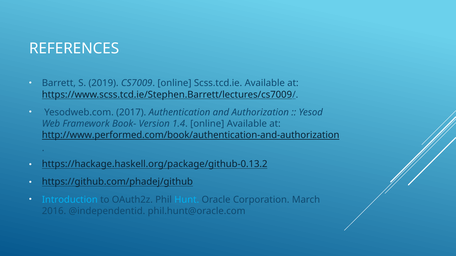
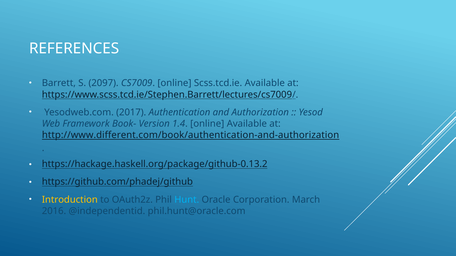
2019: 2019 -> 2097
http://www.performed.com/book/authentication-and-authorization: http://www.performed.com/book/authentication-and-authorization -> http://www.different.com/book/authentication-and-authorization
Introduction colour: light blue -> yellow
